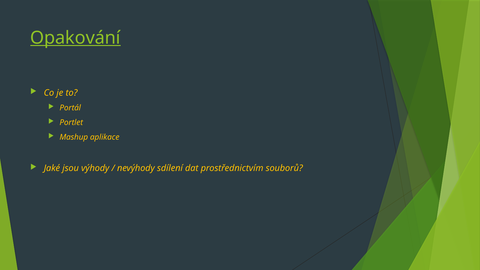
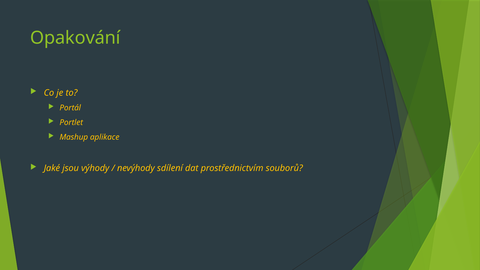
Opakování underline: present -> none
